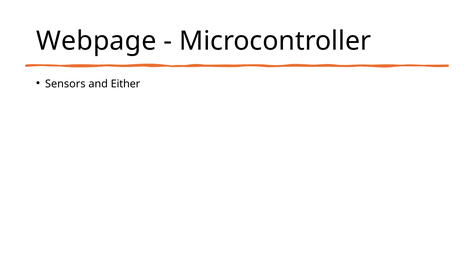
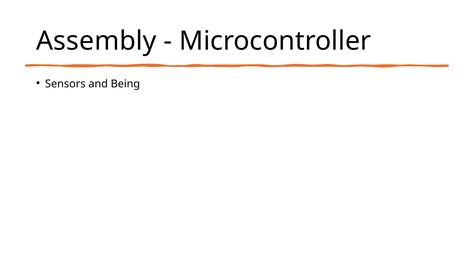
Webpage: Webpage -> Assembly
Either: Either -> Being
